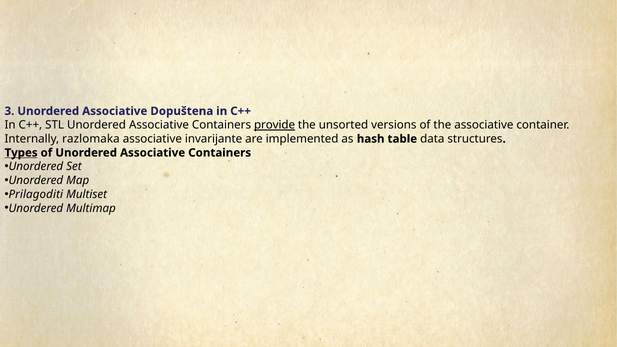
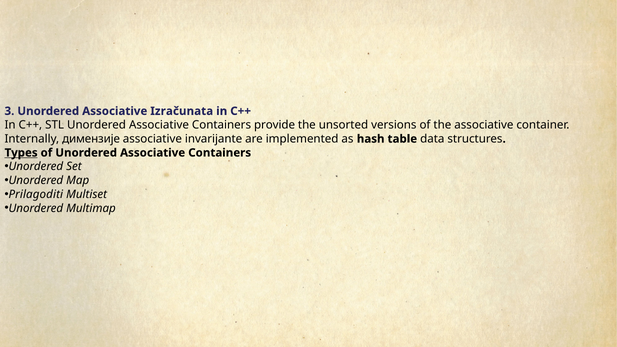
Dopuštena: Dopuštena -> Izračunata
provide underline: present -> none
razlomaka: razlomaka -> димензије
